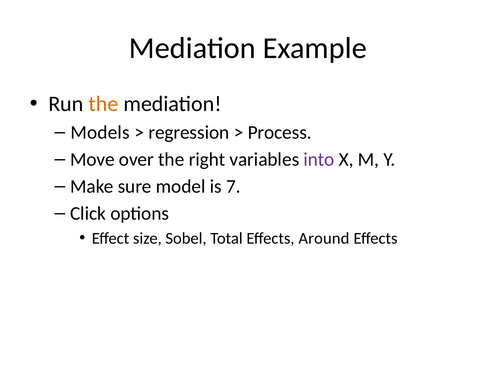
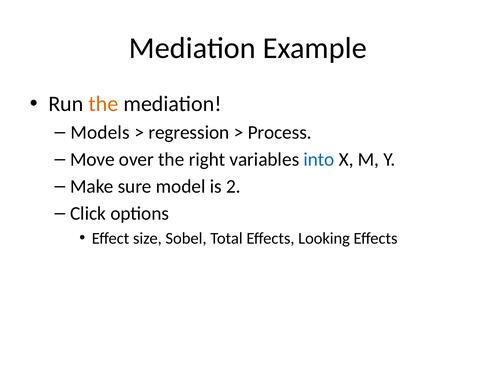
into colour: purple -> blue
7: 7 -> 2
Around: Around -> Looking
